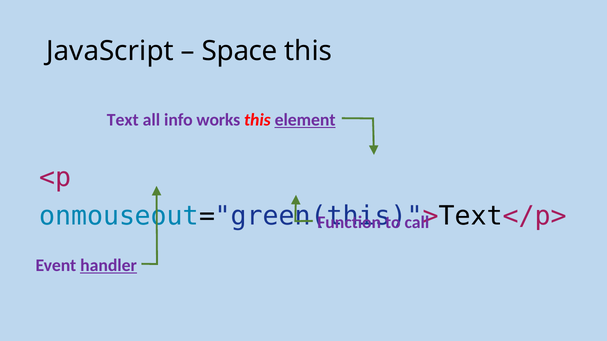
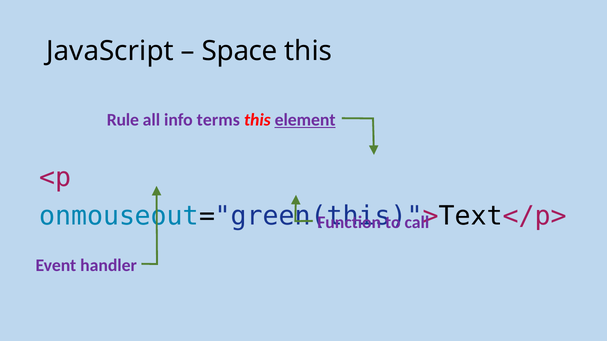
Text: Text -> Rule
works: works -> terms
handler underline: present -> none
